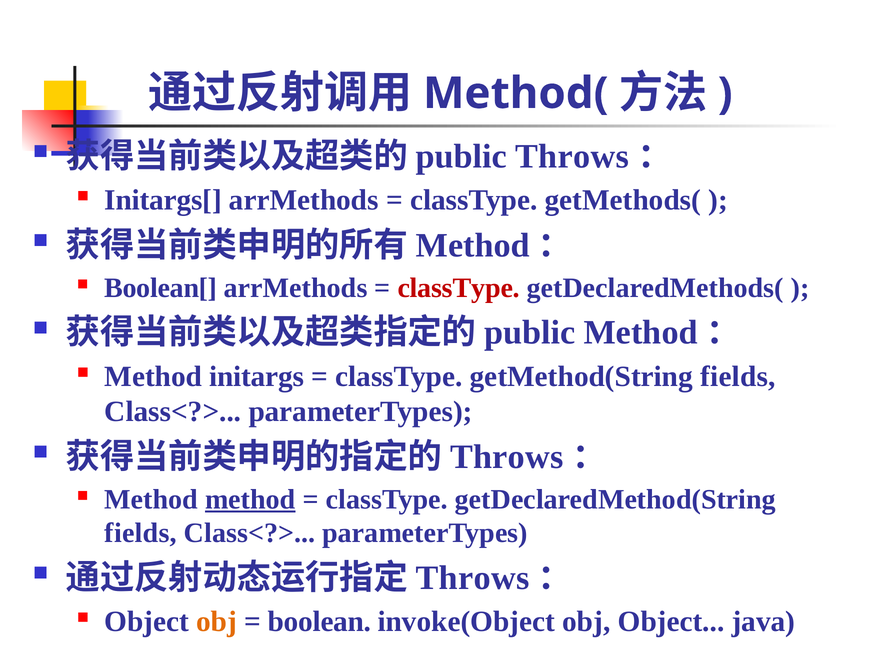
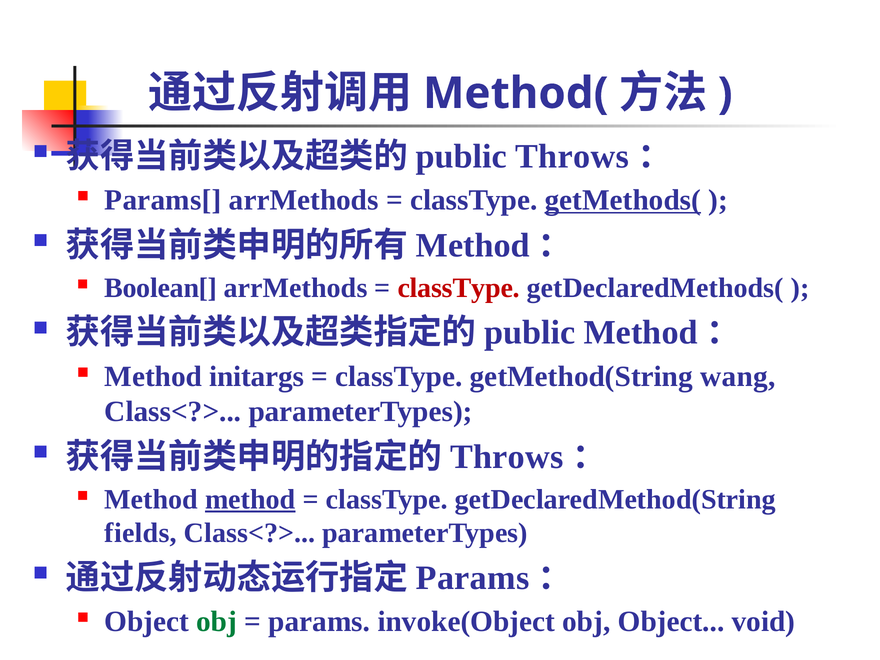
Initargs[: Initargs[ -> Params[
getMethods( underline: none -> present
getMethod(String fields: fields -> wang
Throws at (473, 578): Throws -> Params
obj at (217, 622) colour: orange -> green
boolean at (319, 622): boolean -> params
java: java -> void
